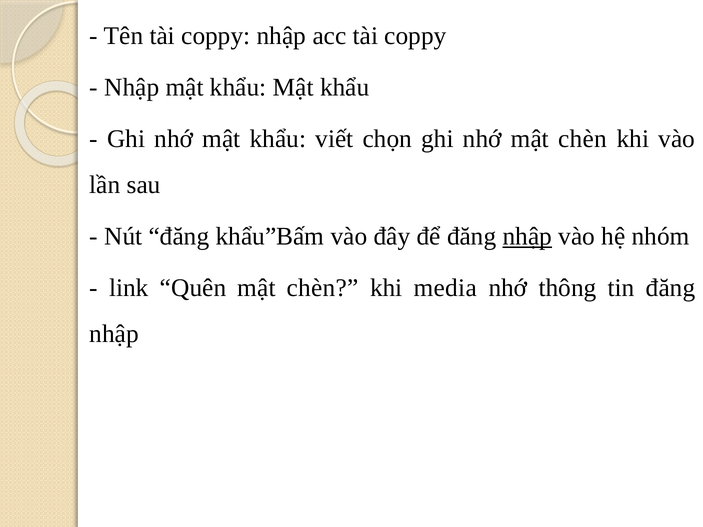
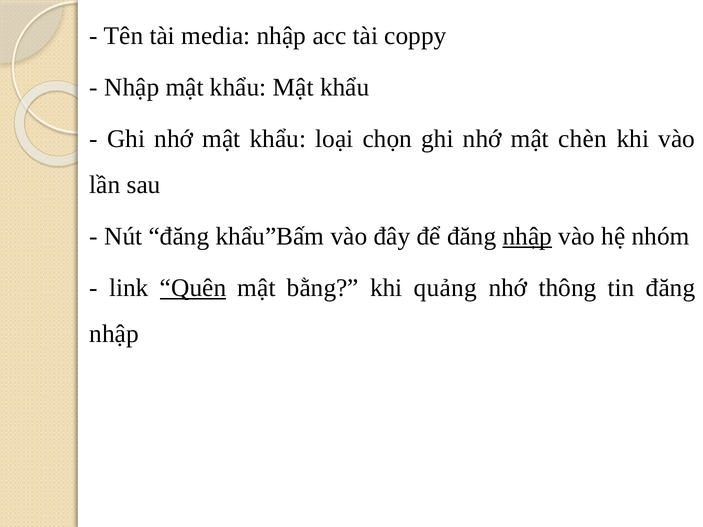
Tên tài coppy: coppy -> media
viết: viết -> loại
Quên underline: none -> present
chèn at (323, 288): chèn -> bằng
media: media -> quảng
